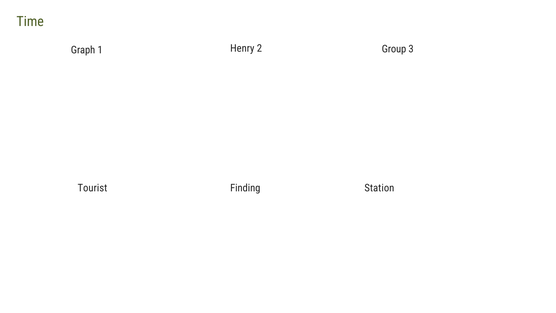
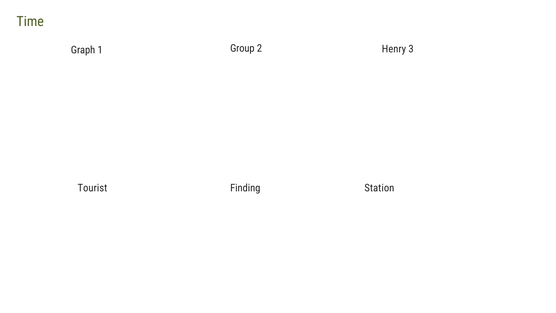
Henry: Henry -> Group
Group: Group -> Henry
